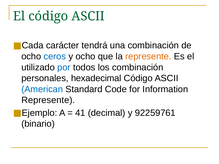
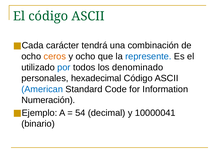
ceros colour: blue -> orange
represente at (148, 56) colour: orange -> blue
los combinación: combinación -> denominado
Represente at (48, 100): Represente -> Numeración
41: 41 -> 54
92259761: 92259761 -> 10000041
